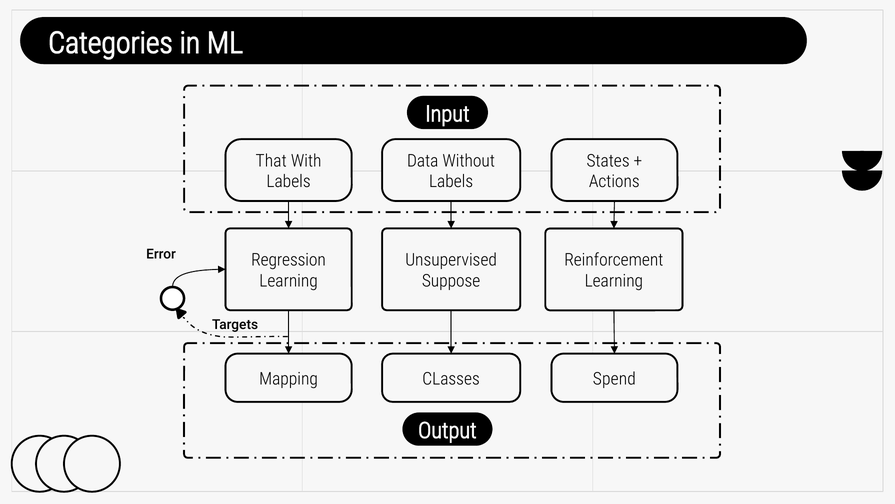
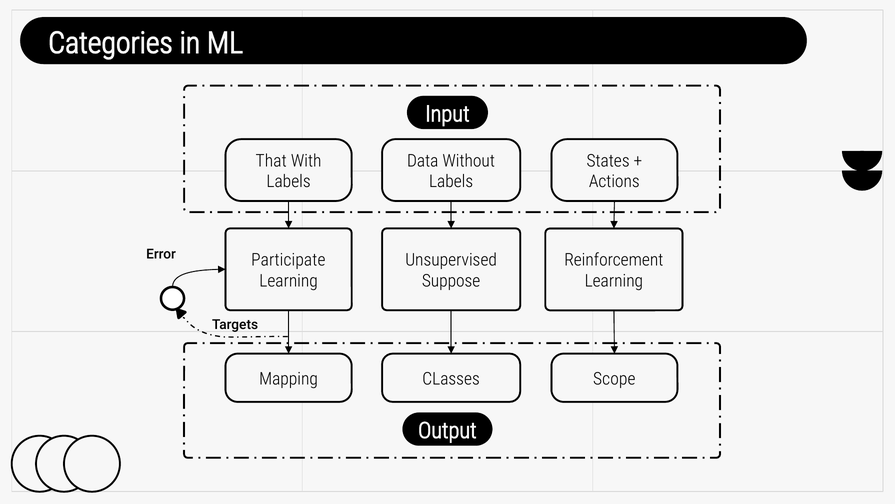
Regression: Regression -> Participate
Spend: Spend -> Scope
